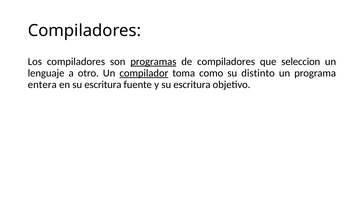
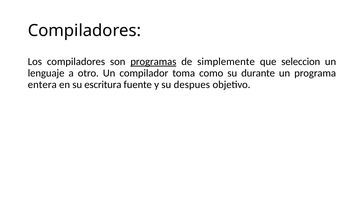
de compiladores: compiladores -> simplemente
compilador underline: present -> none
distinto: distinto -> durante
y su escritura: escritura -> despues
